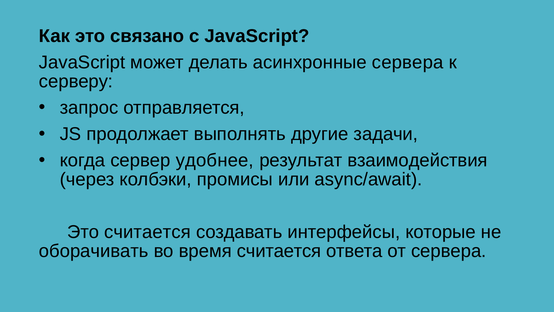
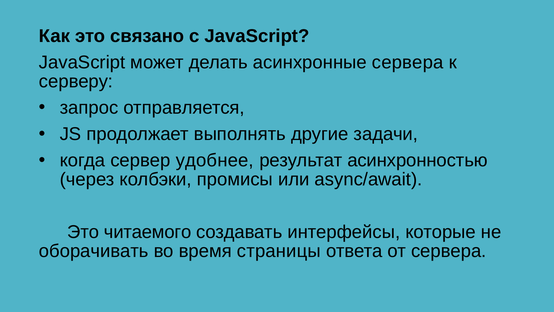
взаимодействия: взаимодействия -> асинхронностью
Это считается: считается -> читаемого
время считается: считается -> страницы
